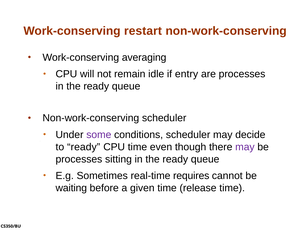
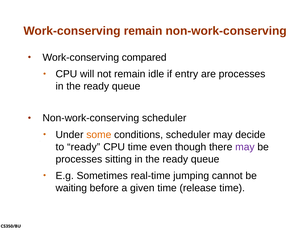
Work-conserving restart: restart -> remain
averaging: averaging -> compared
some colour: purple -> orange
requires: requires -> jumping
